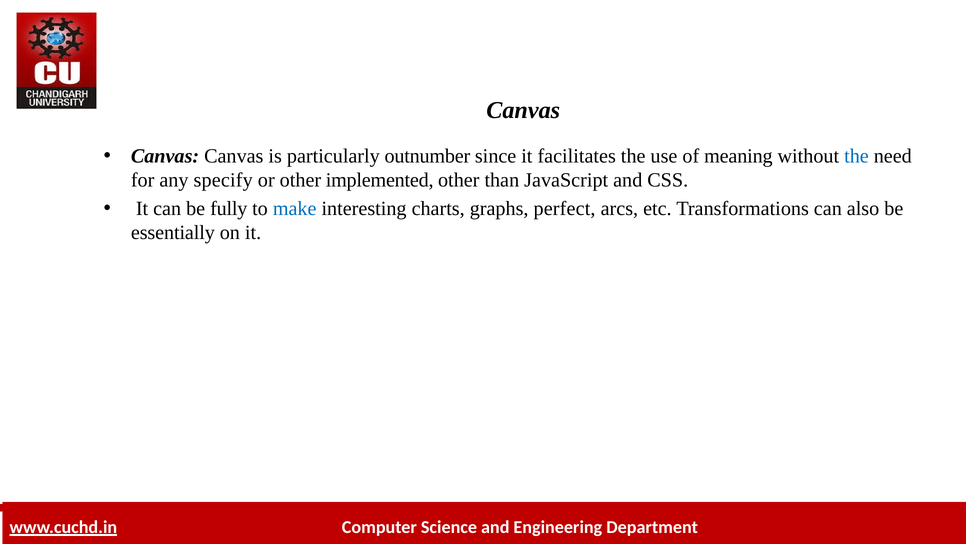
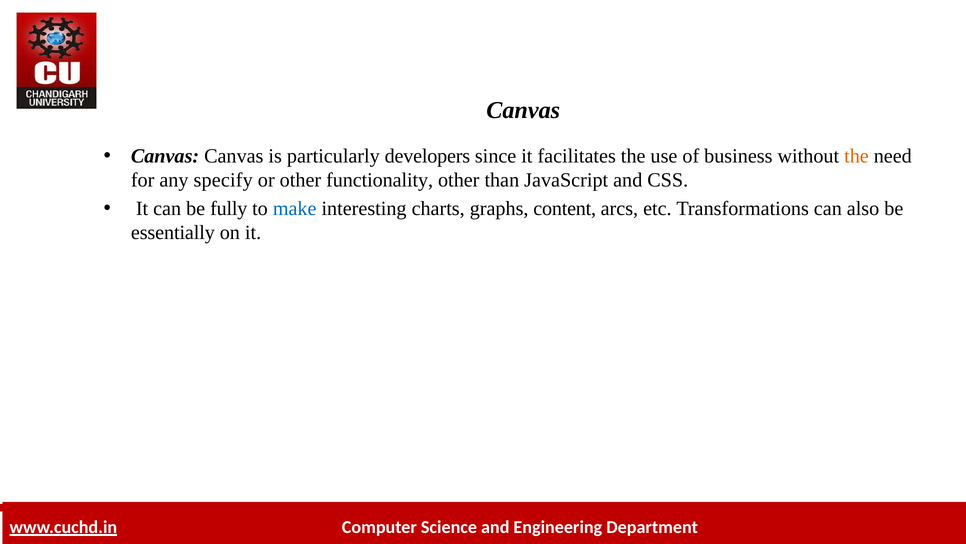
outnumber: outnumber -> developers
meaning: meaning -> business
the at (856, 156) colour: blue -> orange
implemented: implemented -> functionality
perfect: perfect -> content
